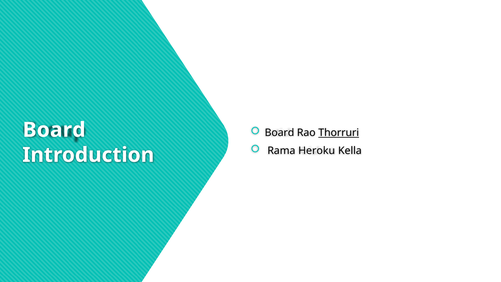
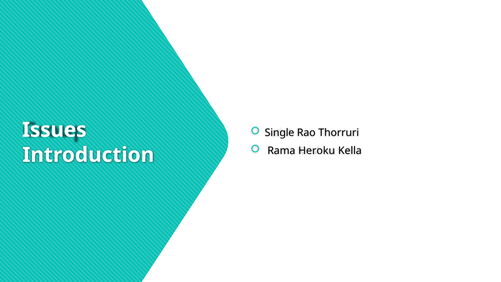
Board at (54, 130): Board -> Issues
Board at (280, 133): Board -> Single
Thorruri underline: present -> none
